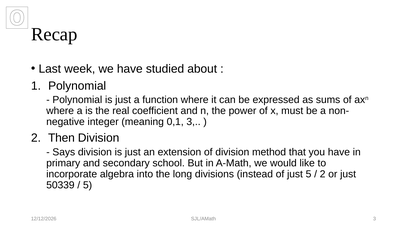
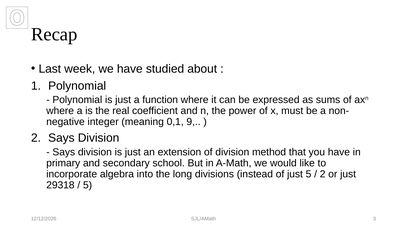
0,1 3: 3 -> 9
2 Then: Then -> Says
50339: 50339 -> 29318
